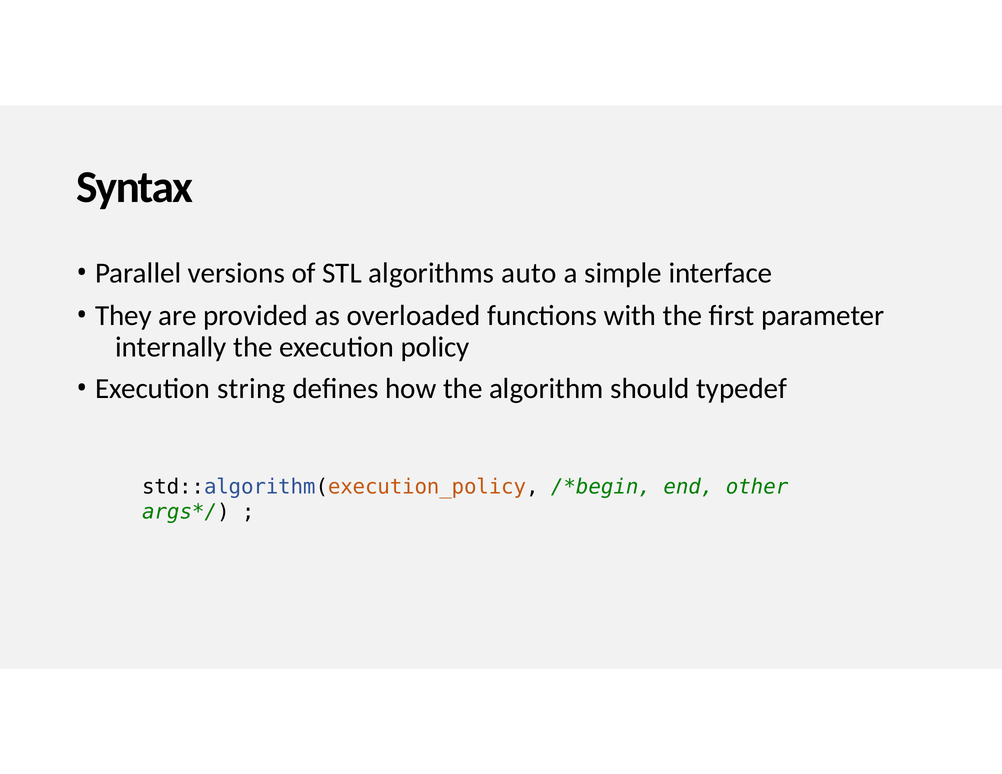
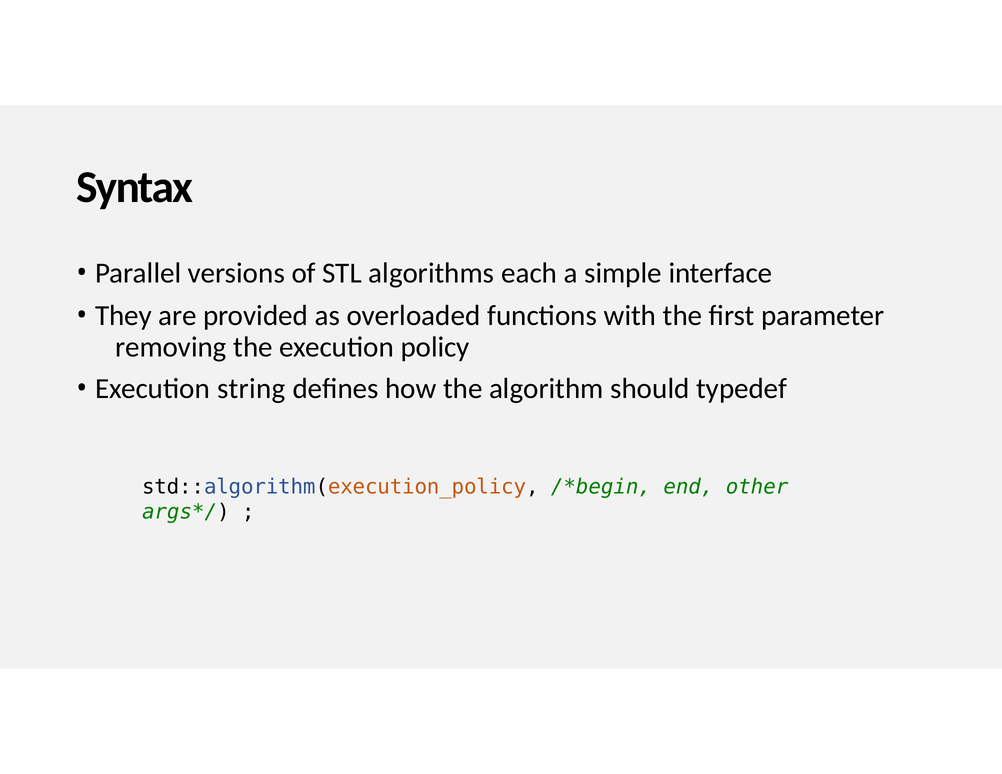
auto: auto -> each
internally: internally -> removing
